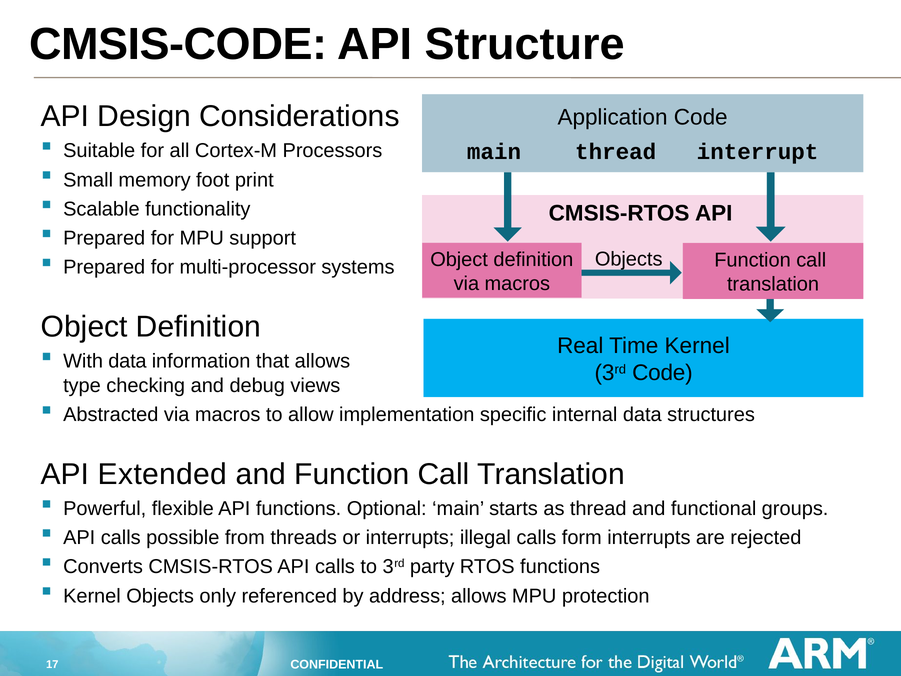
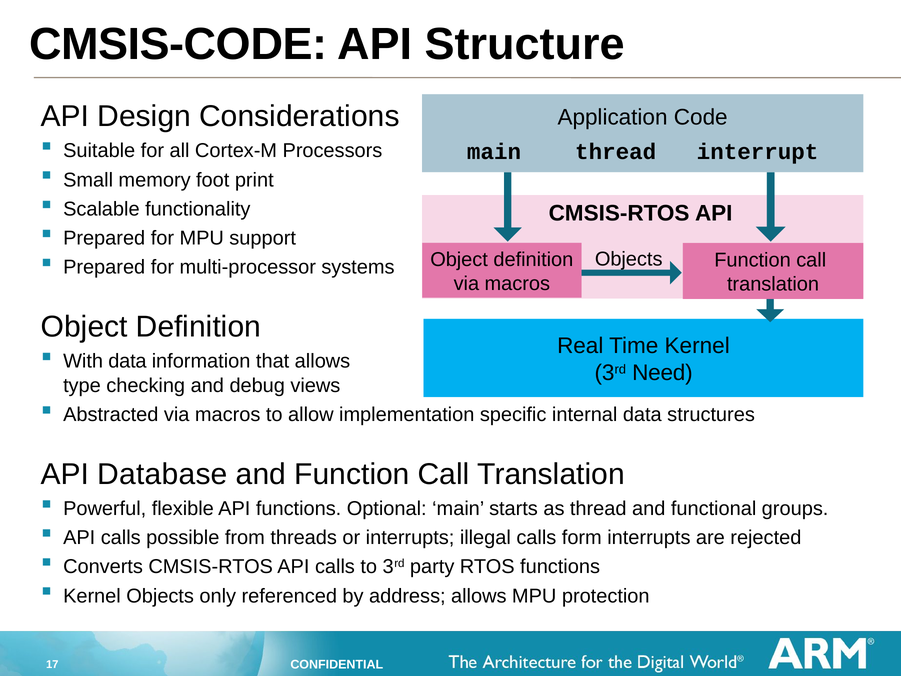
3rd Code: Code -> Need
Extended: Extended -> Database
